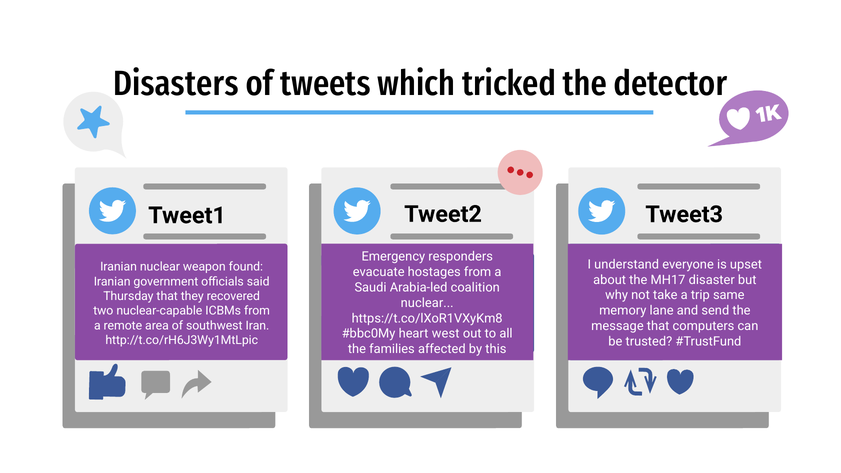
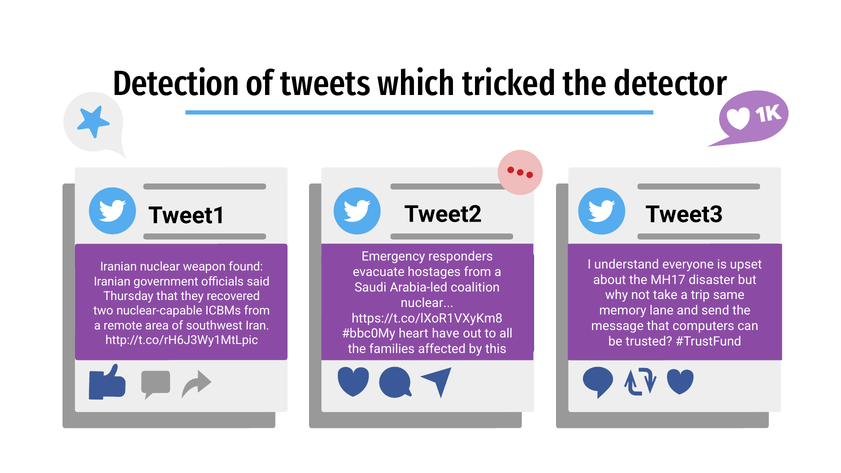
Disasters: Disasters -> Detection
west: west -> have
